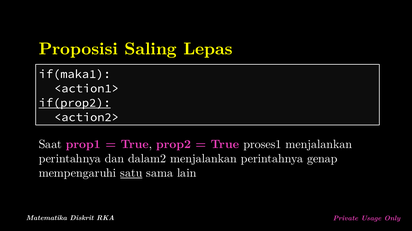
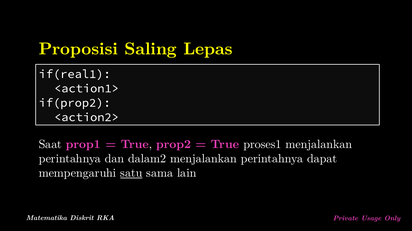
if(maka1: if(maka1 -> if(real1
if(prop2 underline: present -> none
genap: genap -> dapat
